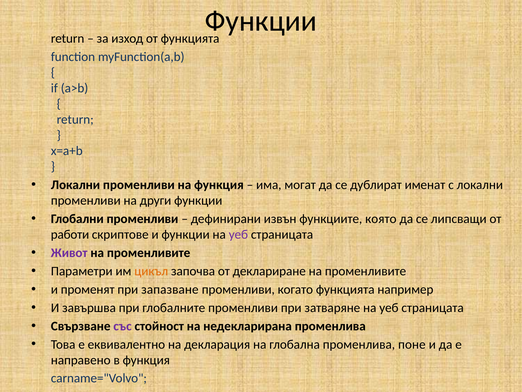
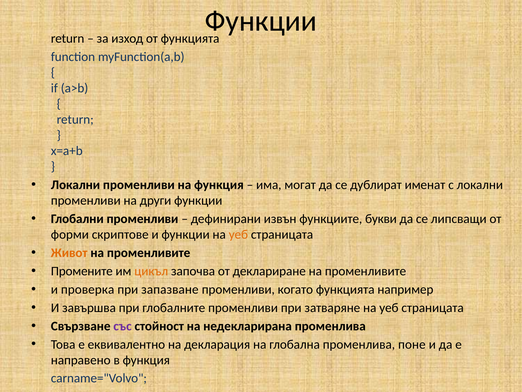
която: която -> букви
работи: работи -> форми
уеб at (238, 234) colour: purple -> orange
Живот colour: purple -> orange
Параметри: Параметри -> Промените
променят: променят -> проверка
